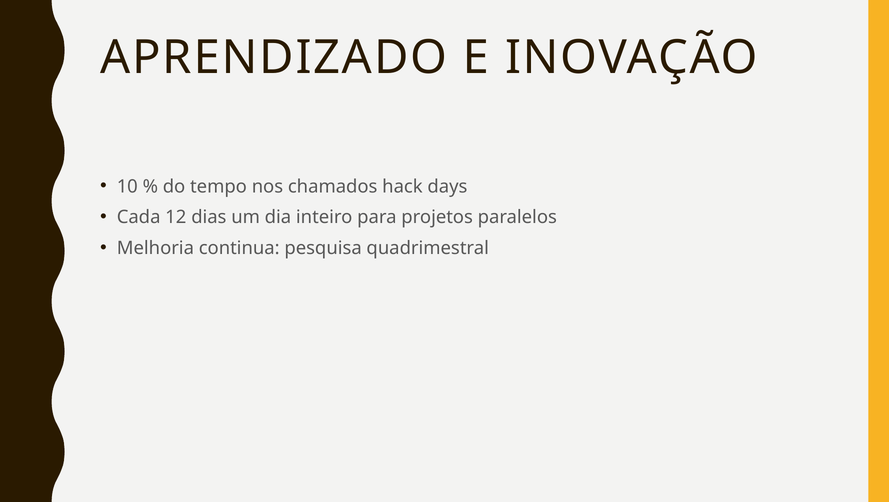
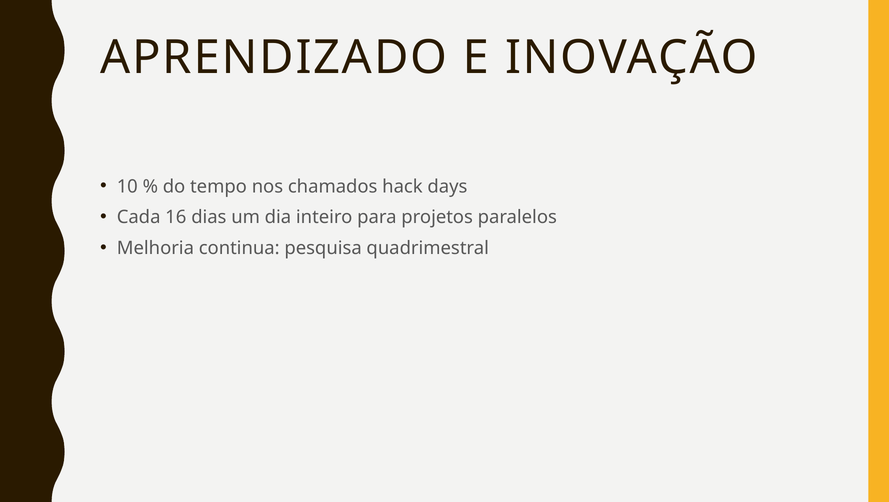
12: 12 -> 16
